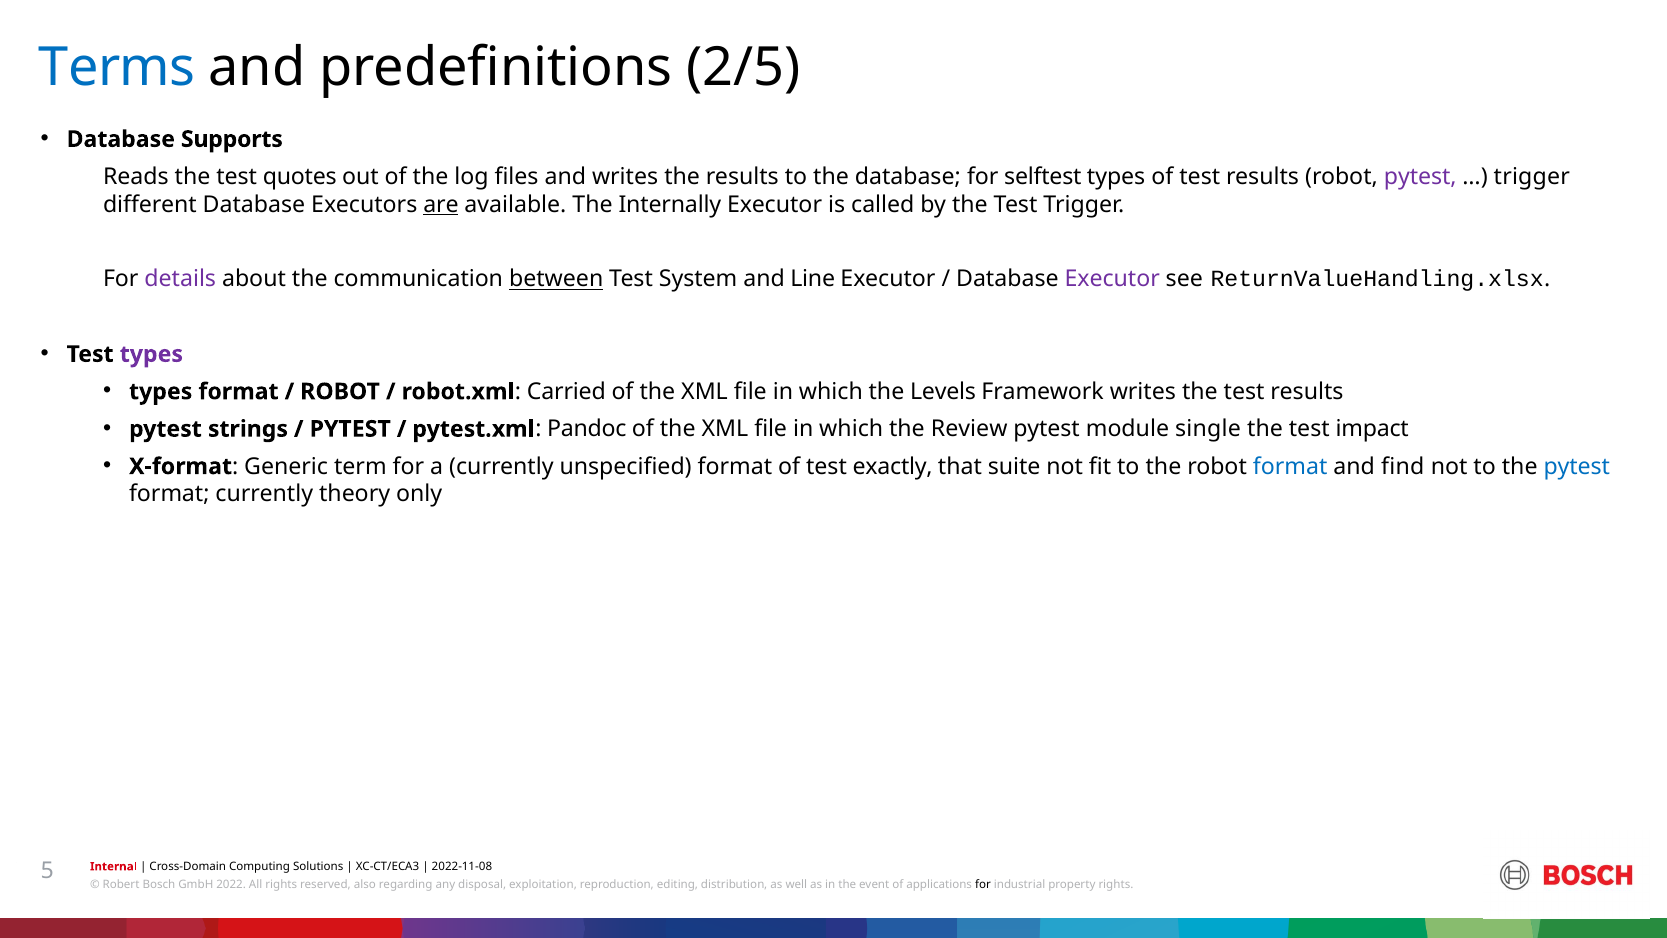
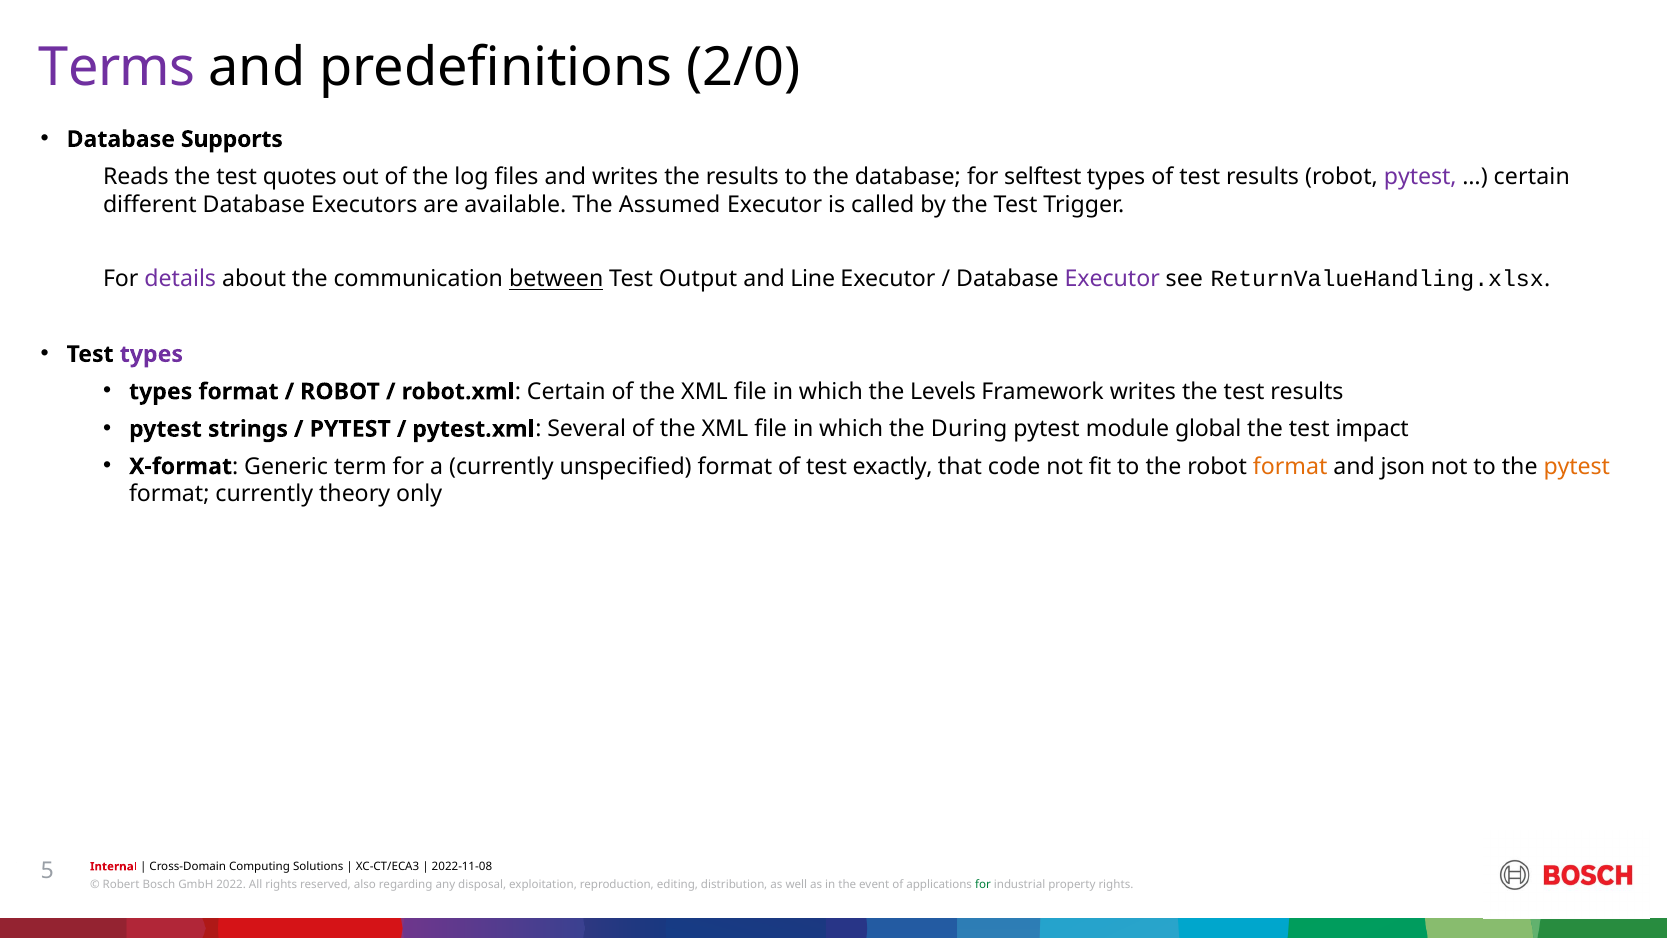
Terms colour: blue -> purple
2/5: 2/5 -> 2/0
trigger at (1532, 177): trigger -> certain
are underline: present -> none
Internally: Internally -> Assumed
System: System -> Output
robot.xml Carried: Carried -> Certain
Pandoc: Pandoc -> Several
Review: Review -> During
single: single -> global
suite: suite -> code
format at (1290, 466) colour: blue -> orange
find: find -> json
pytest at (1577, 466) colour: blue -> orange
for at (983, 884) colour: black -> green
